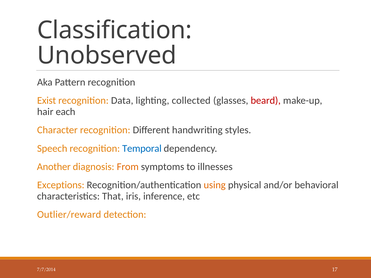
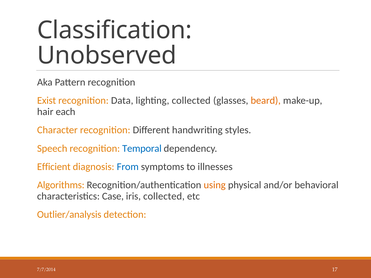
beard colour: red -> orange
Another: Another -> Efficient
From colour: orange -> blue
Exceptions: Exceptions -> Algorithms
That: That -> Case
iris inference: inference -> collected
Outlier/reward: Outlier/reward -> Outlier/analysis
